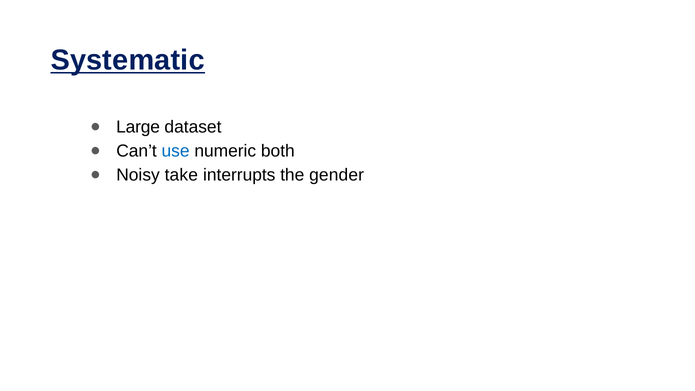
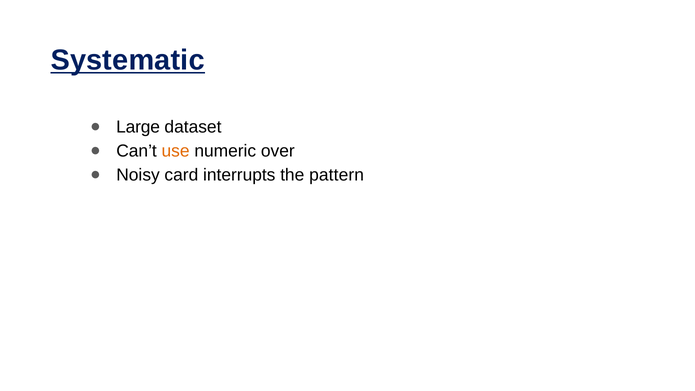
use colour: blue -> orange
both: both -> over
take: take -> card
gender: gender -> pattern
